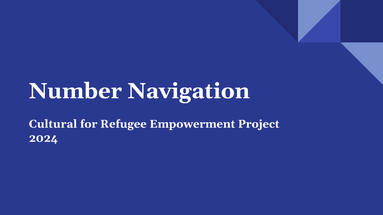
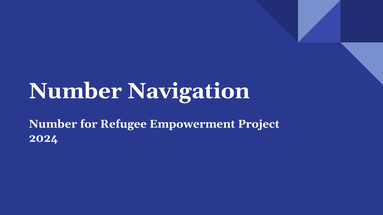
Cultural at (53, 124): Cultural -> Number
